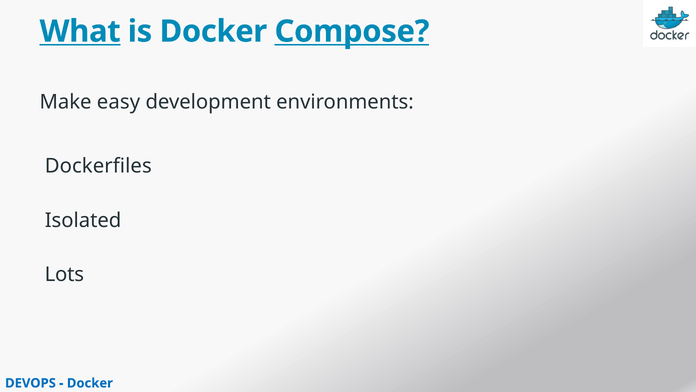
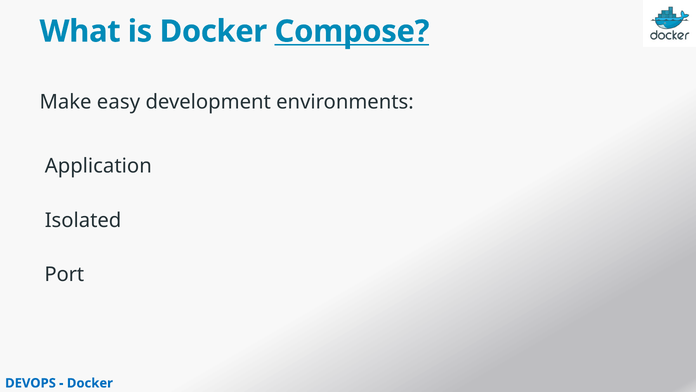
What underline: present -> none
Dockerfiles: Dockerfiles -> Application
Lots: Lots -> Port
